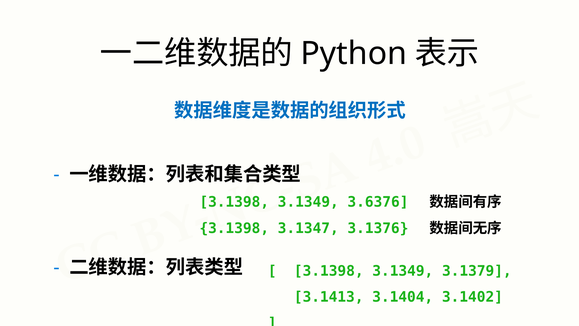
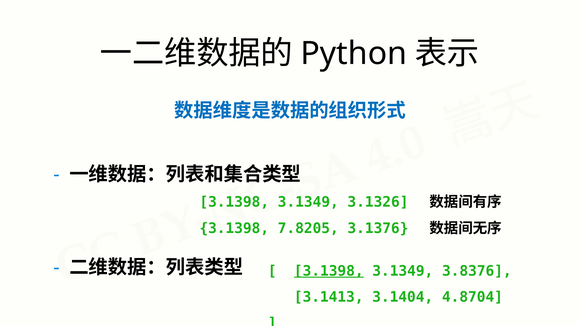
3.6376: 3.6376 -> 3.1326
3.1347: 3.1347 -> 7.8205
3.1398 at (329, 271) underline: none -> present
3.1379: 3.1379 -> 3.8376
3.1402: 3.1402 -> 4.8704
